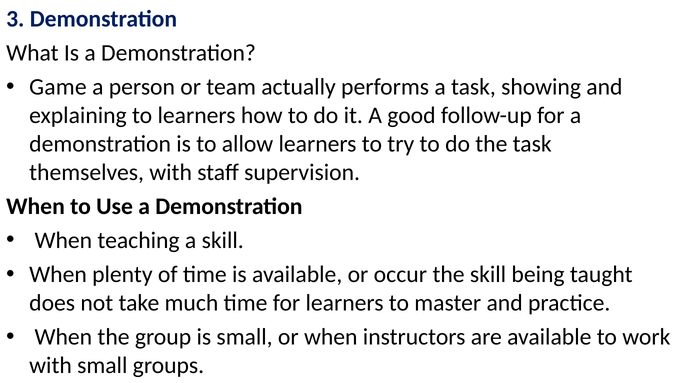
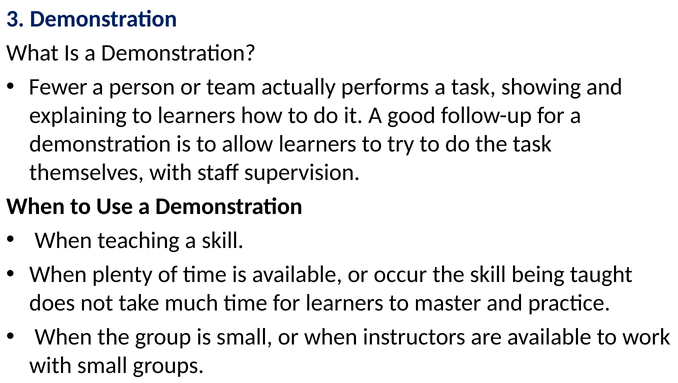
Game: Game -> Fewer
